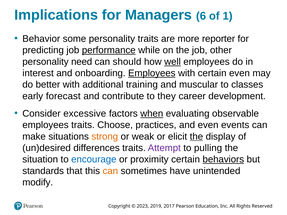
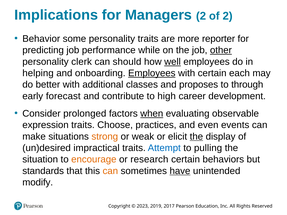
Managers 6: 6 -> 2
of 1: 1 -> 2
performance underline: present -> none
other underline: none -> present
need: need -> clerk
interest: interest -> helping
certain even: even -> each
training: training -> classes
muscular: muscular -> proposes
classes: classes -> through
they: they -> high
excessive: excessive -> prolonged
employees at (46, 125): employees -> expression
differences: differences -> impractical
Attempt colour: purple -> blue
encourage colour: blue -> orange
proximity: proximity -> research
behaviors underline: present -> none
have underline: none -> present
